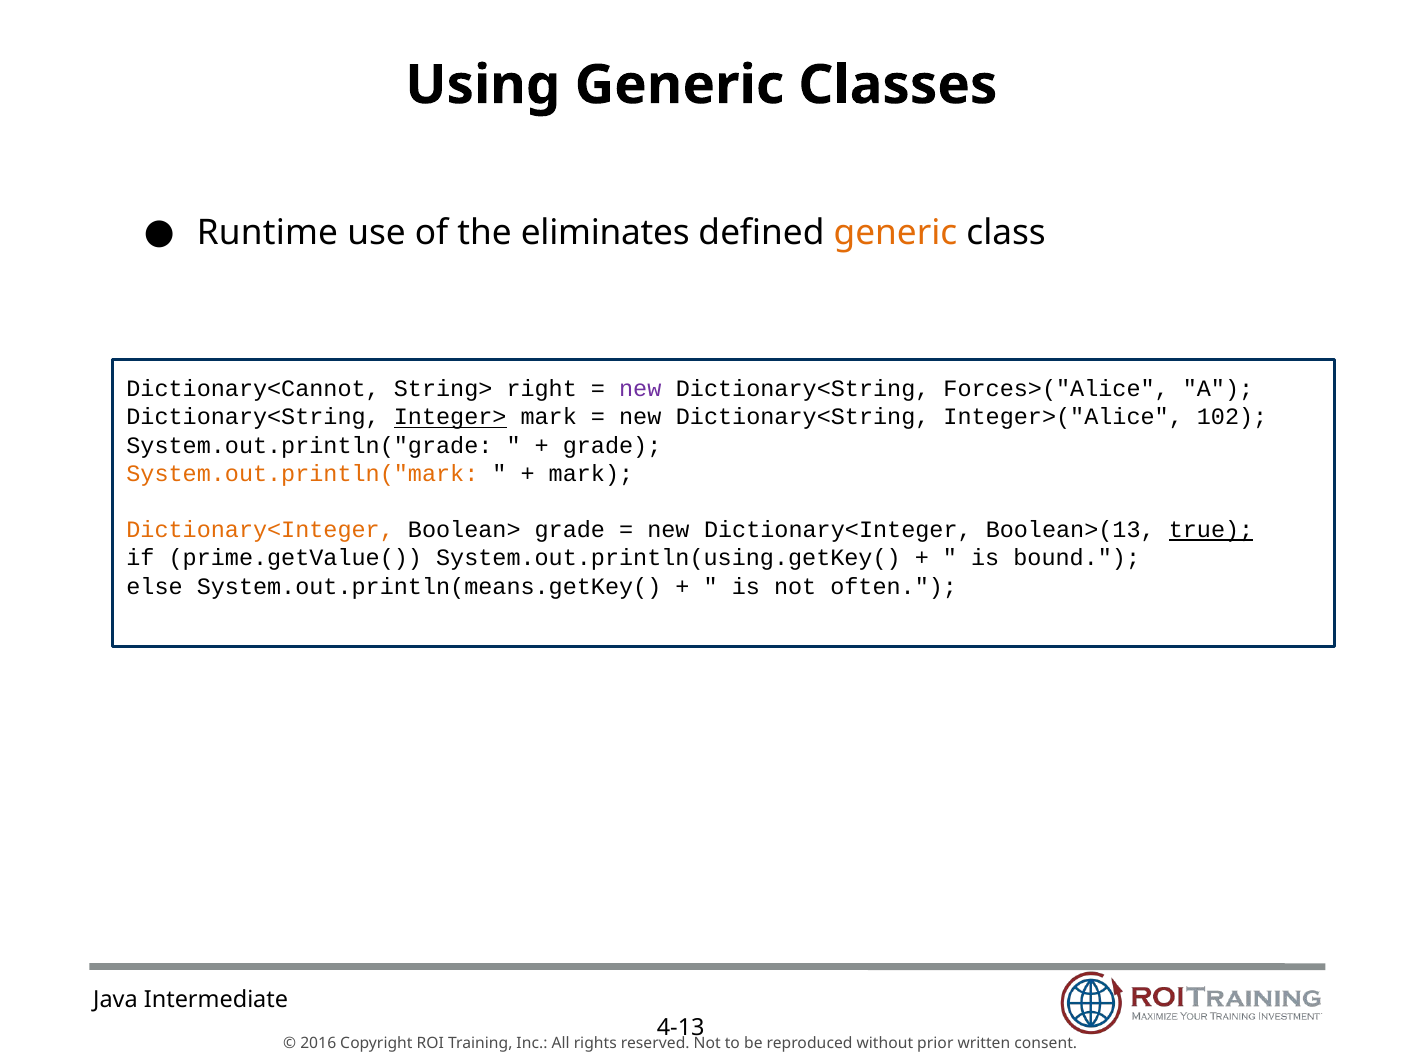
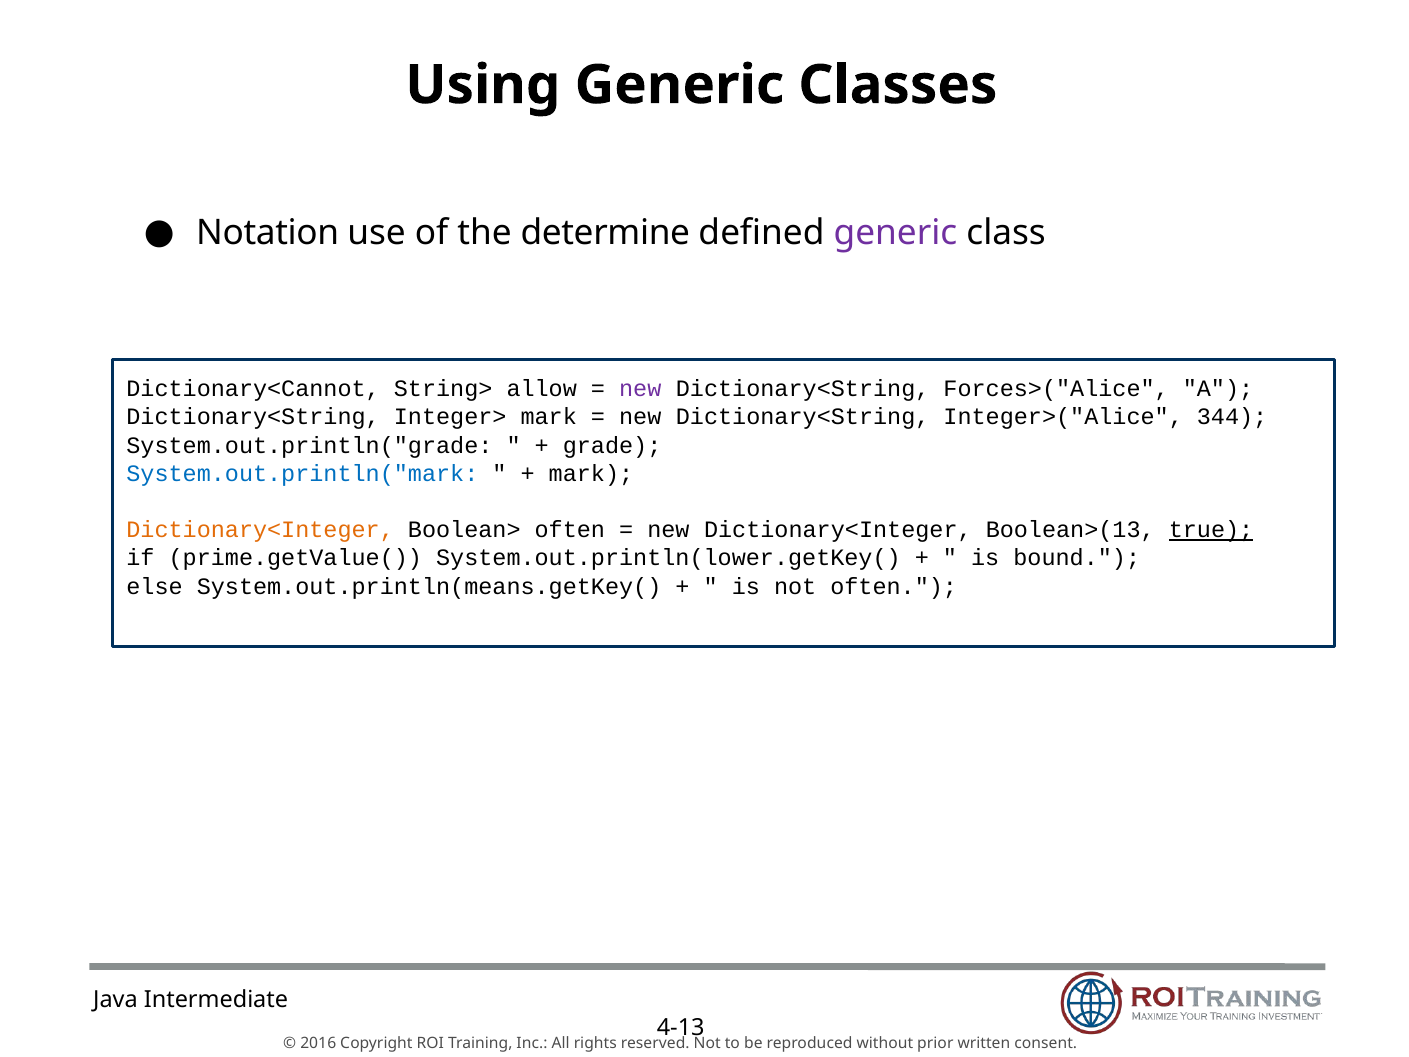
Runtime: Runtime -> Notation
eliminates: eliminates -> determine
generic at (895, 232) colour: orange -> purple
right: right -> allow
Integer> underline: present -> none
102: 102 -> 344
System.out.println("mark colour: orange -> blue
Boolean> grade: grade -> often
System.out.println(using.getKey(: System.out.println(using.getKey( -> System.out.println(lower.getKey(
